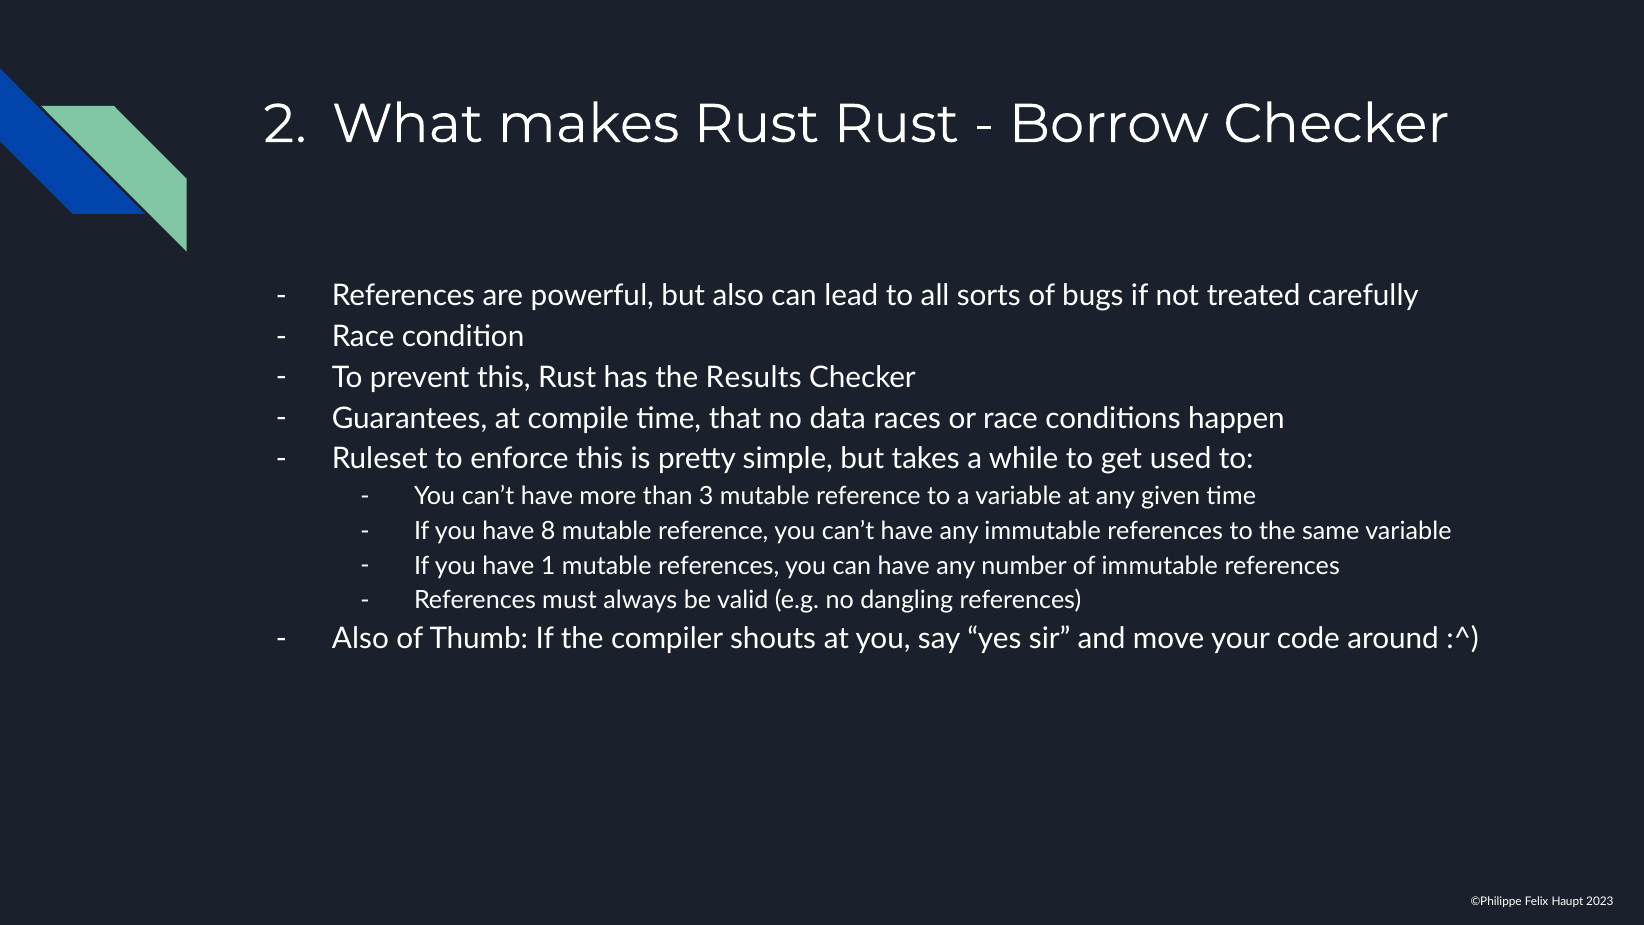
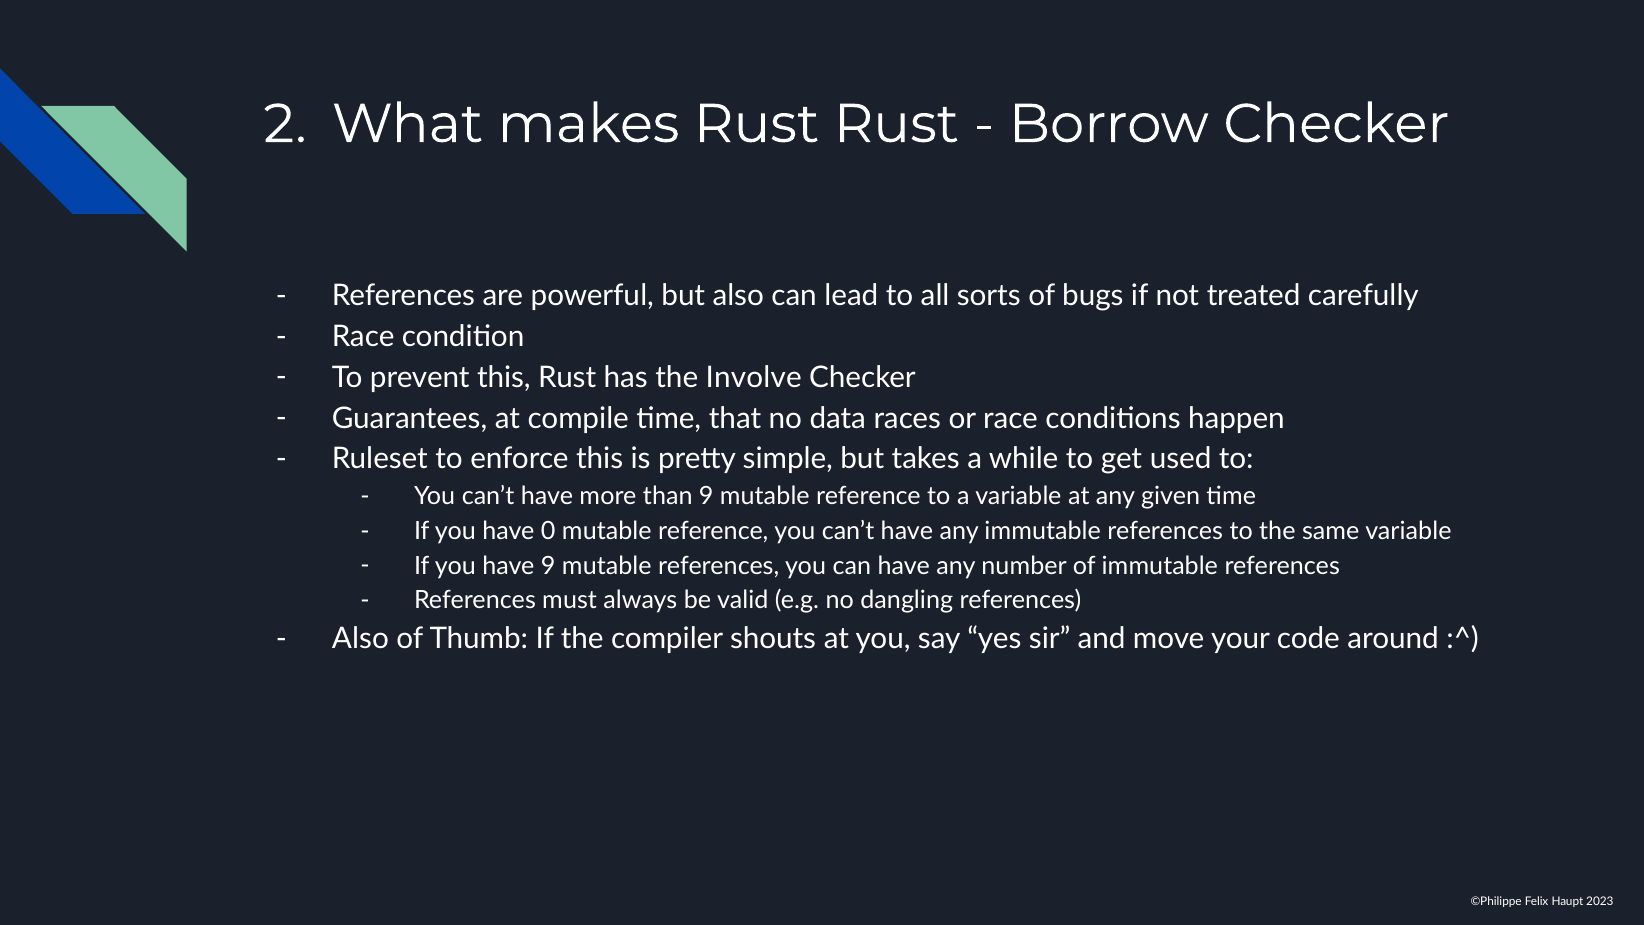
Results: Results -> Involve
than 3: 3 -> 9
8: 8 -> 0
have 1: 1 -> 9
